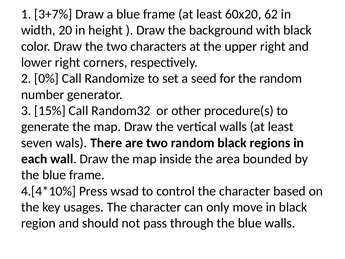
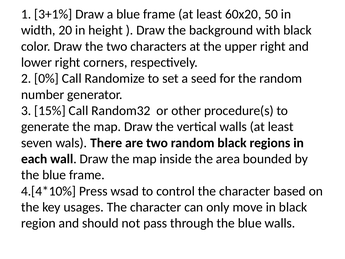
3+7%: 3+7% -> 3+1%
62: 62 -> 50
